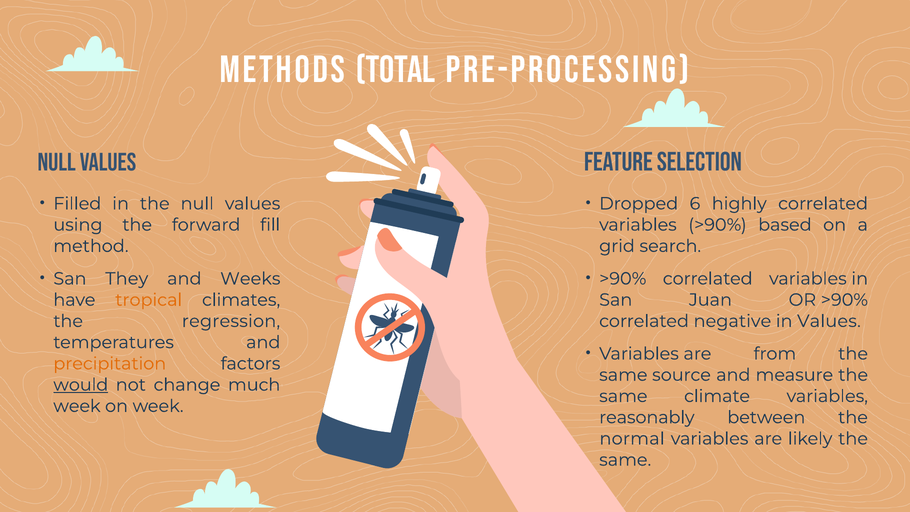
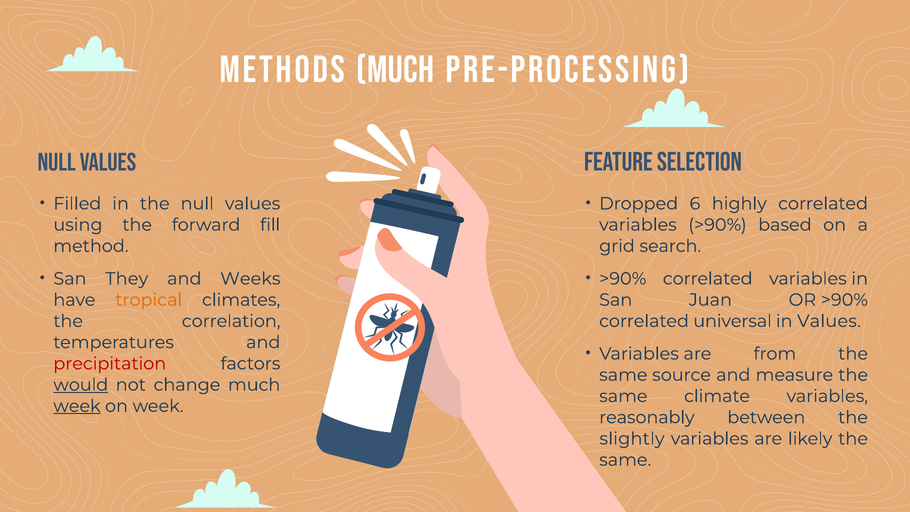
Methods Total: Total -> Much
negative: negative -> universal
regression: regression -> correlation
precipitation colour: orange -> red
week at (77, 406) underline: none -> present
normal: normal -> slightly
